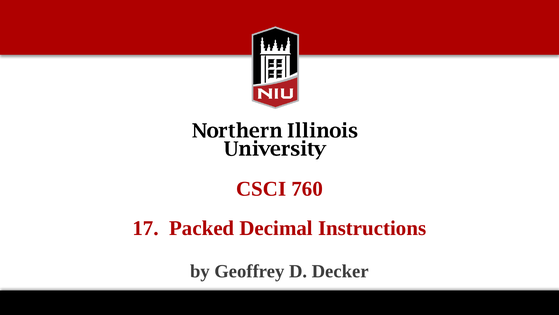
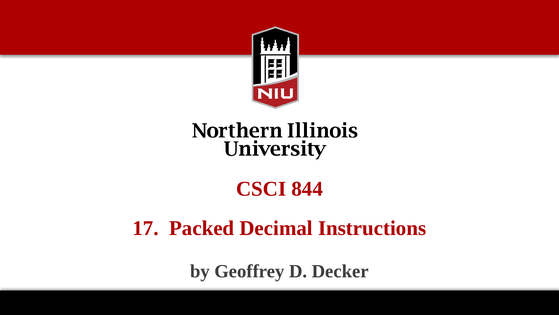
760: 760 -> 844
